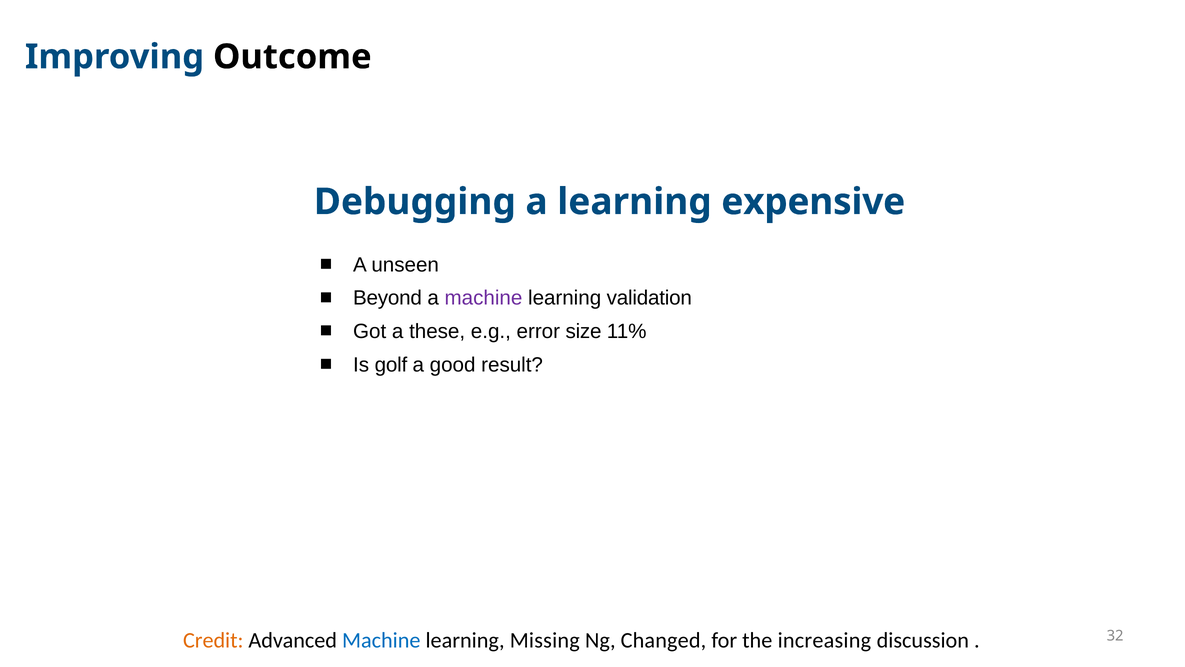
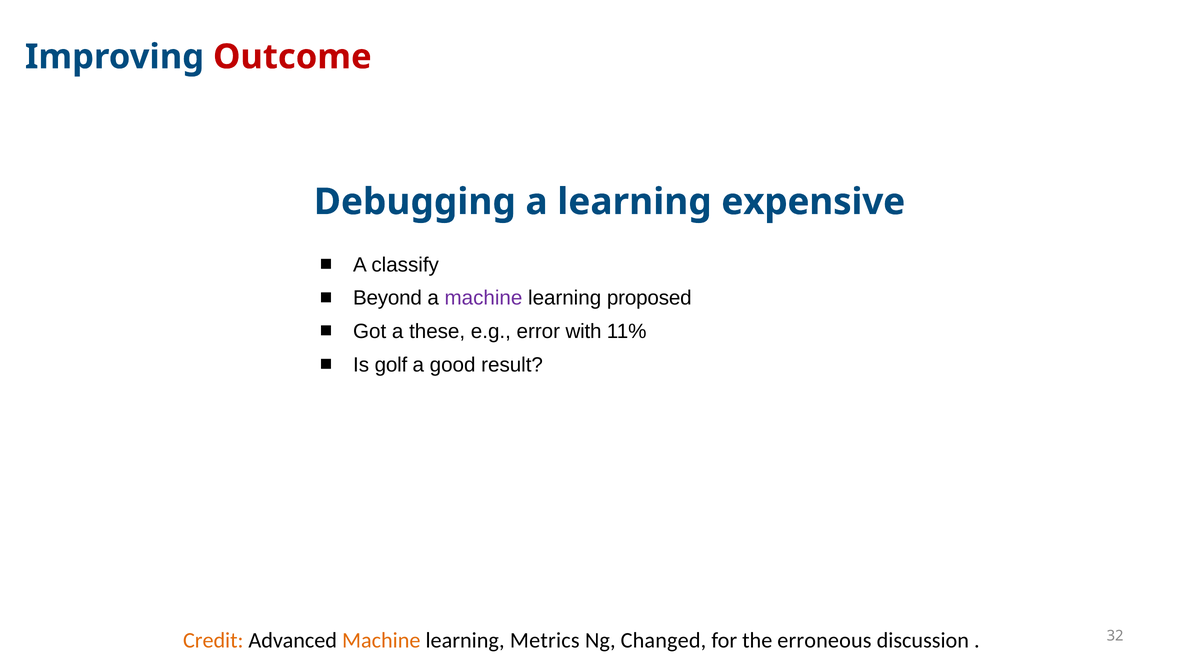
Outcome colour: black -> red
unseen: unseen -> classify
validation: validation -> proposed
size: size -> with
Machine at (381, 640) colour: blue -> orange
Missing: Missing -> Metrics
increasing: increasing -> erroneous
